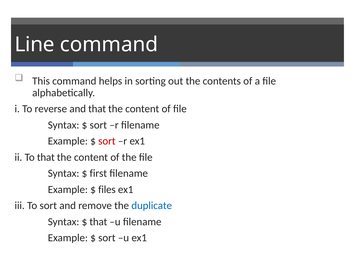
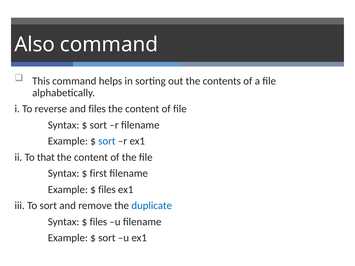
Line: Line -> Also
and that: that -> files
sort at (107, 141) colour: red -> blue
that at (98, 222): that -> files
